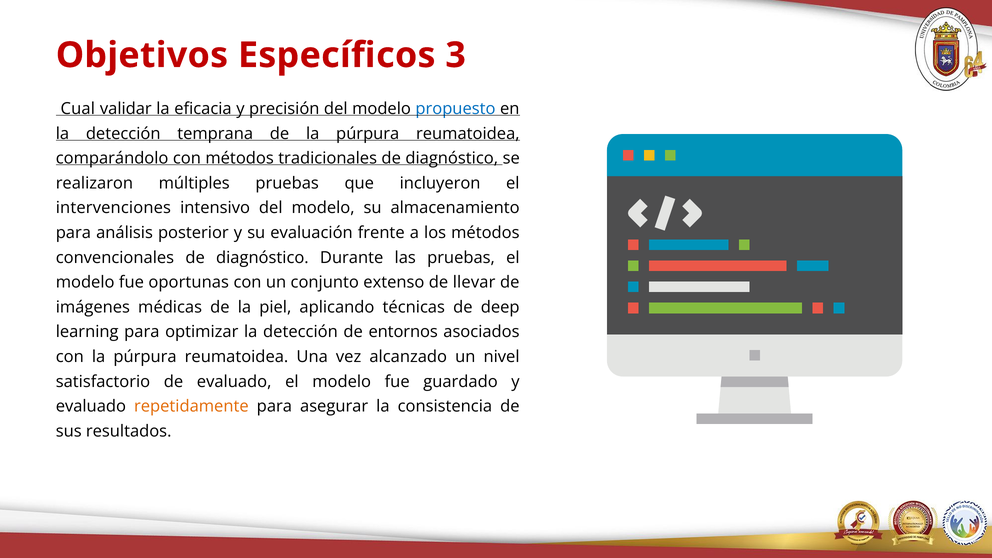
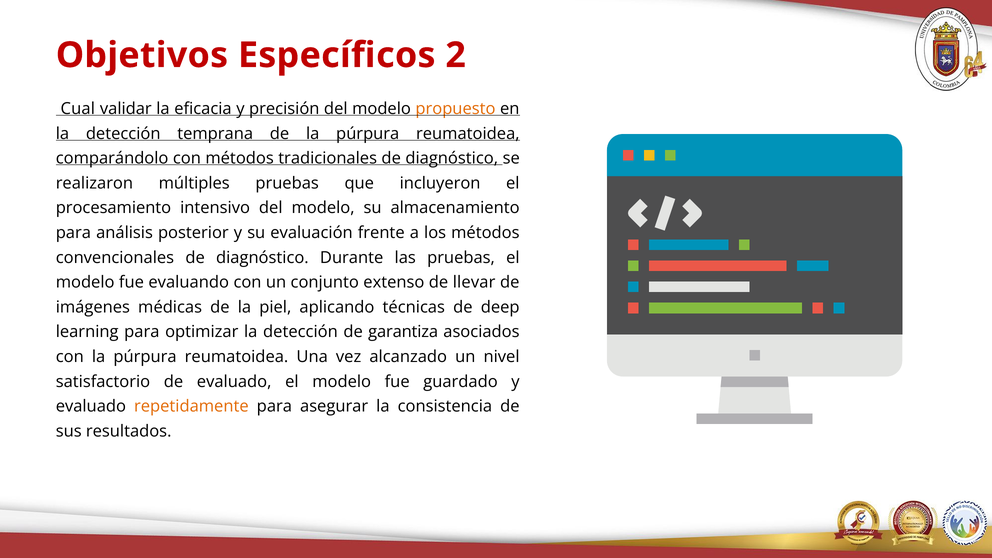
3: 3 -> 2
propuesto colour: blue -> orange
intervenciones: intervenciones -> procesamiento
oportunas: oportunas -> evaluando
entornos: entornos -> garantiza
